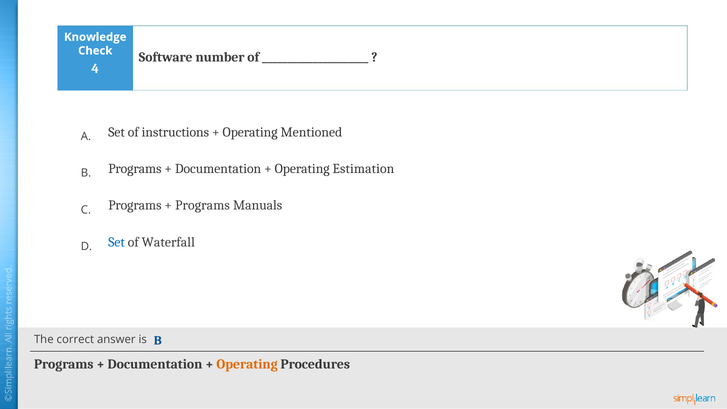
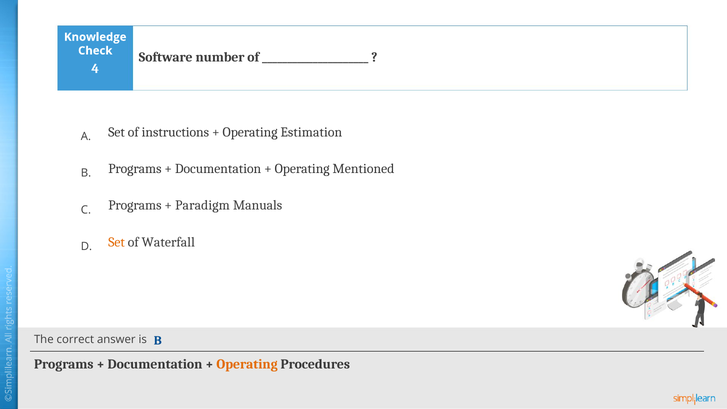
Mentioned: Mentioned -> Estimation
Estimation: Estimation -> Mentioned
Programs at (203, 205): Programs -> Paradigm
Set at (117, 242) colour: blue -> orange
